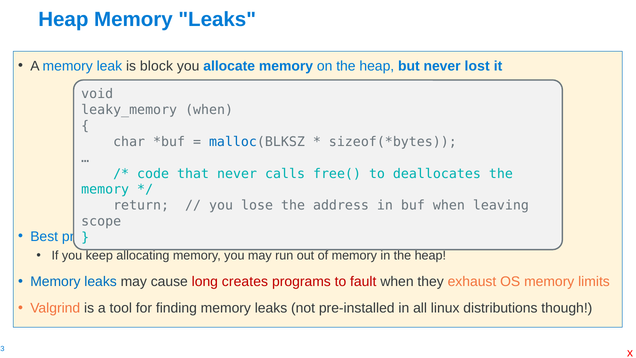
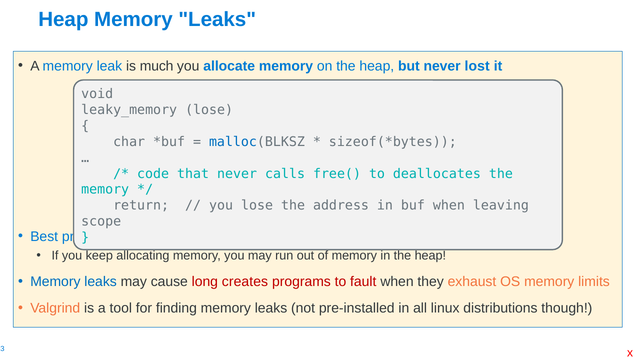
block: block -> much
leaky_memory when: when -> lose
